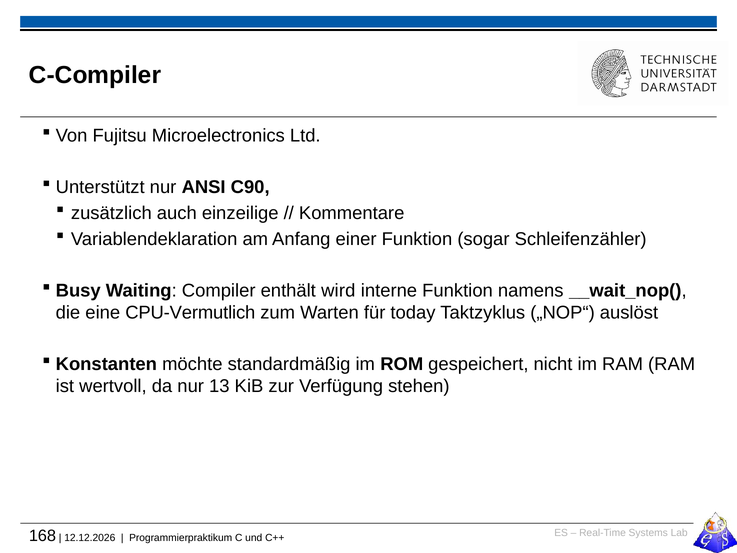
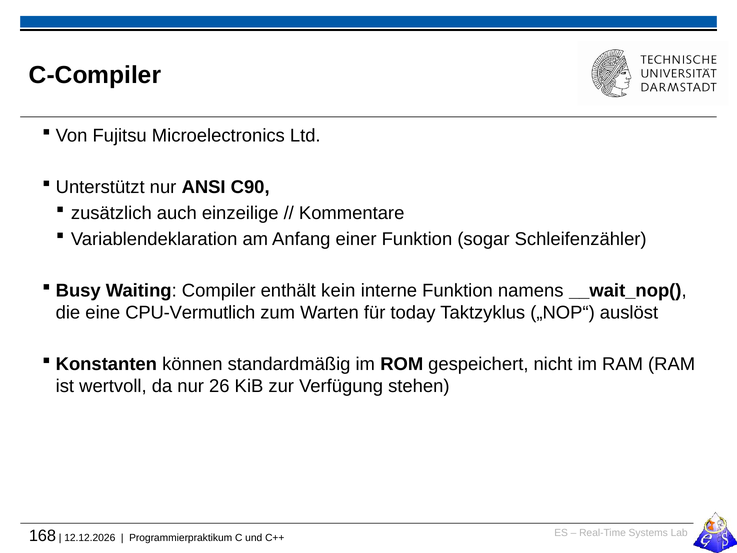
wird: wird -> kein
möchte: möchte -> können
13: 13 -> 26
